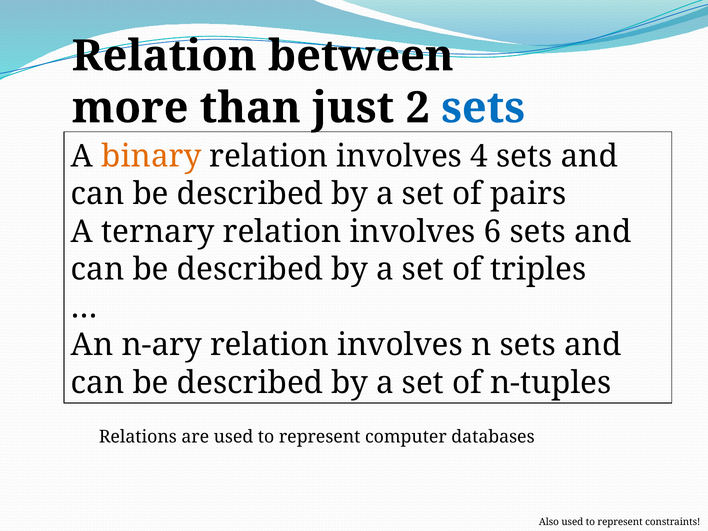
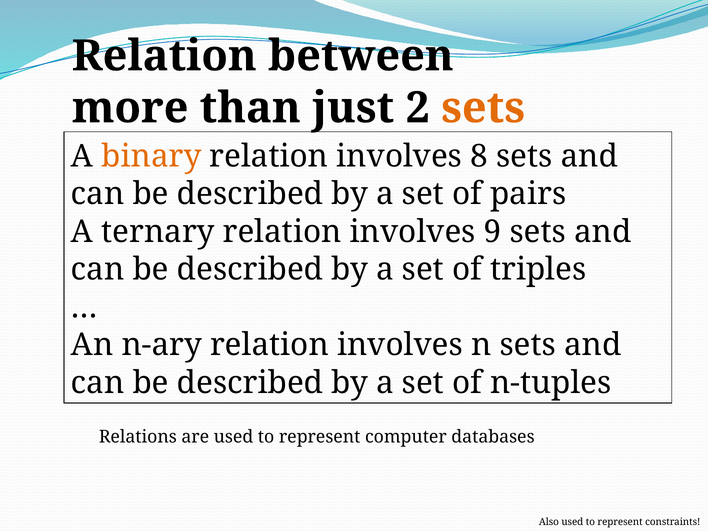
sets at (483, 108) colour: blue -> orange
4: 4 -> 8
6: 6 -> 9
